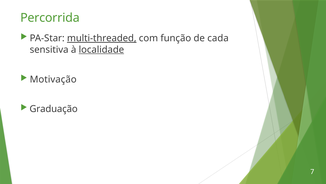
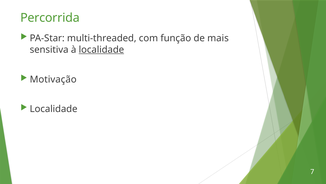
multi-threaded underline: present -> none
cada: cada -> mais
Graduação at (54, 109): Graduação -> Localidade
